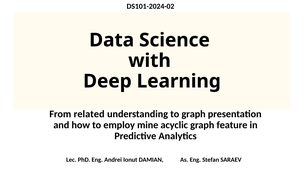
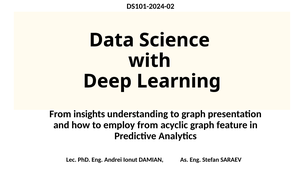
related: related -> insights
employ mine: mine -> from
